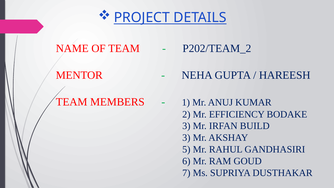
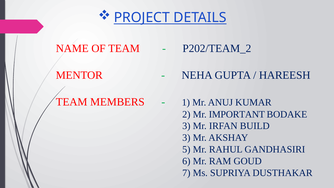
EFFICIENCY: EFFICIENCY -> IMPORTANT
